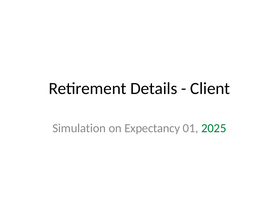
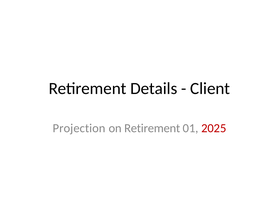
Simulation: Simulation -> Projection
on Expectancy: Expectancy -> Retirement
2025 colour: green -> red
